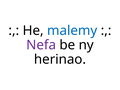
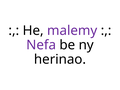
malemy colour: blue -> purple
